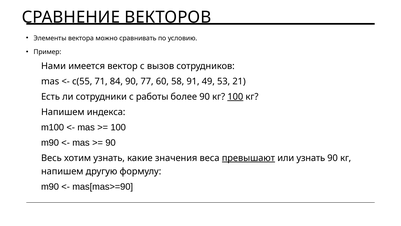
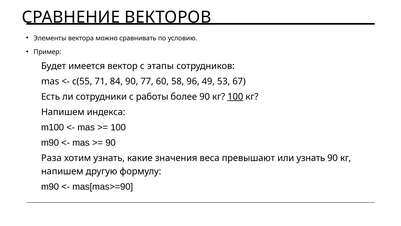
Нами: Нами -> Будет
вызов: вызов -> этапы
91: 91 -> 96
21: 21 -> 67
Весь: Весь -> Раза
превышают underline: present -> none
